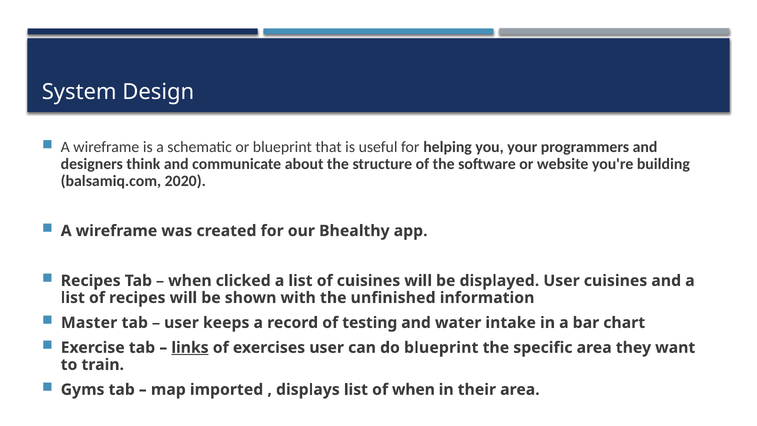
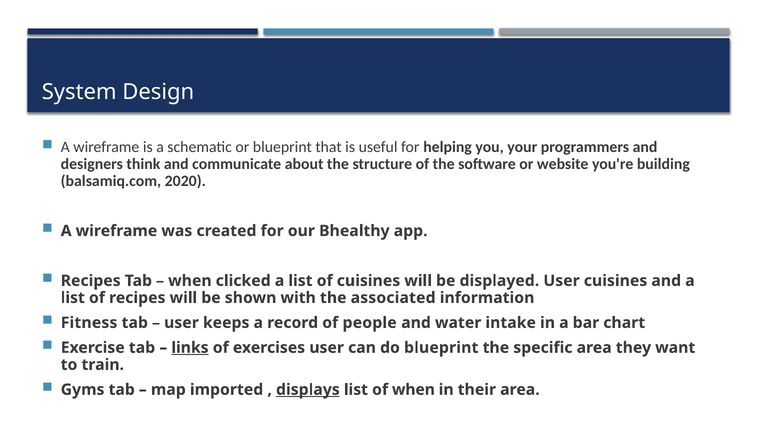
unfinished: unfinished -> associated
Master: Master -> Fitness
testing: testing -> people
displays underline: none -> present
